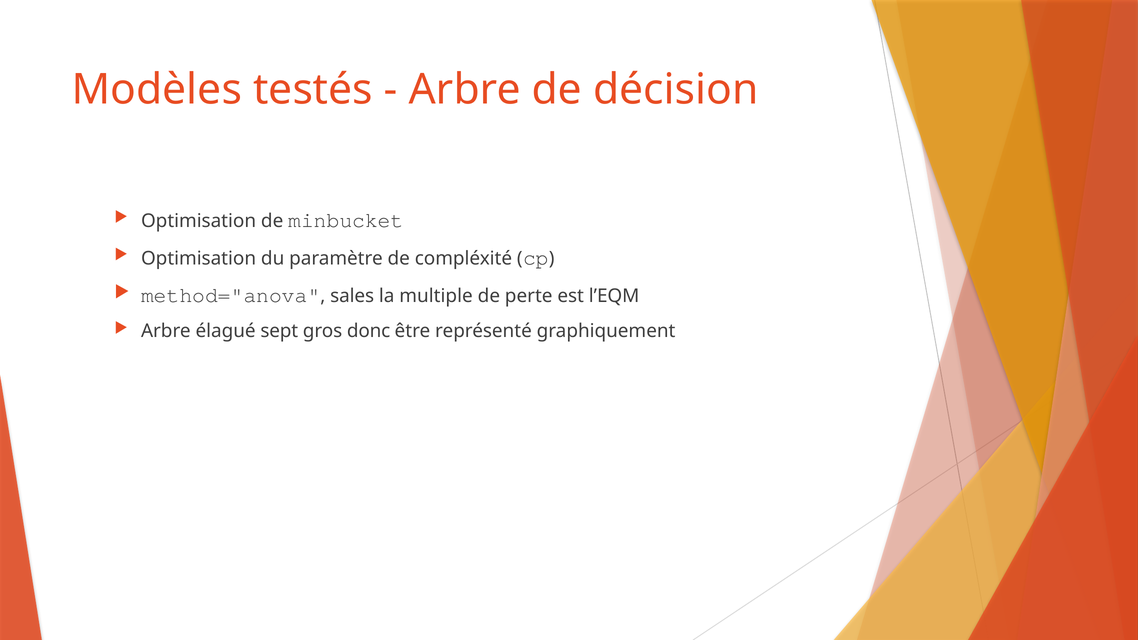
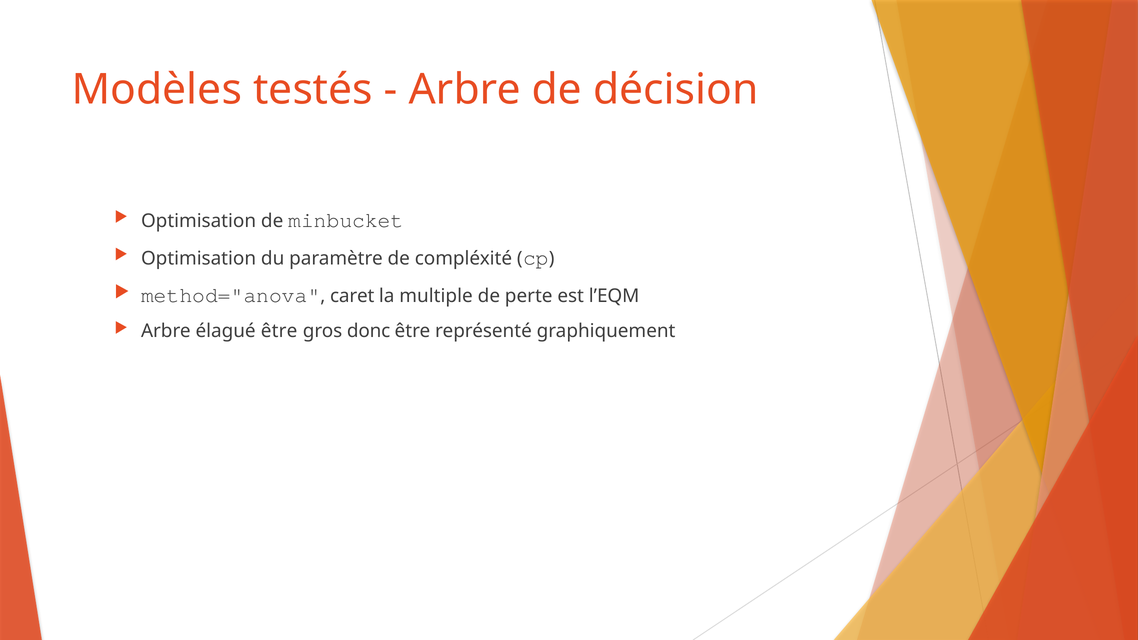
sales: sales -> caret
élagué sept: sept -> être
